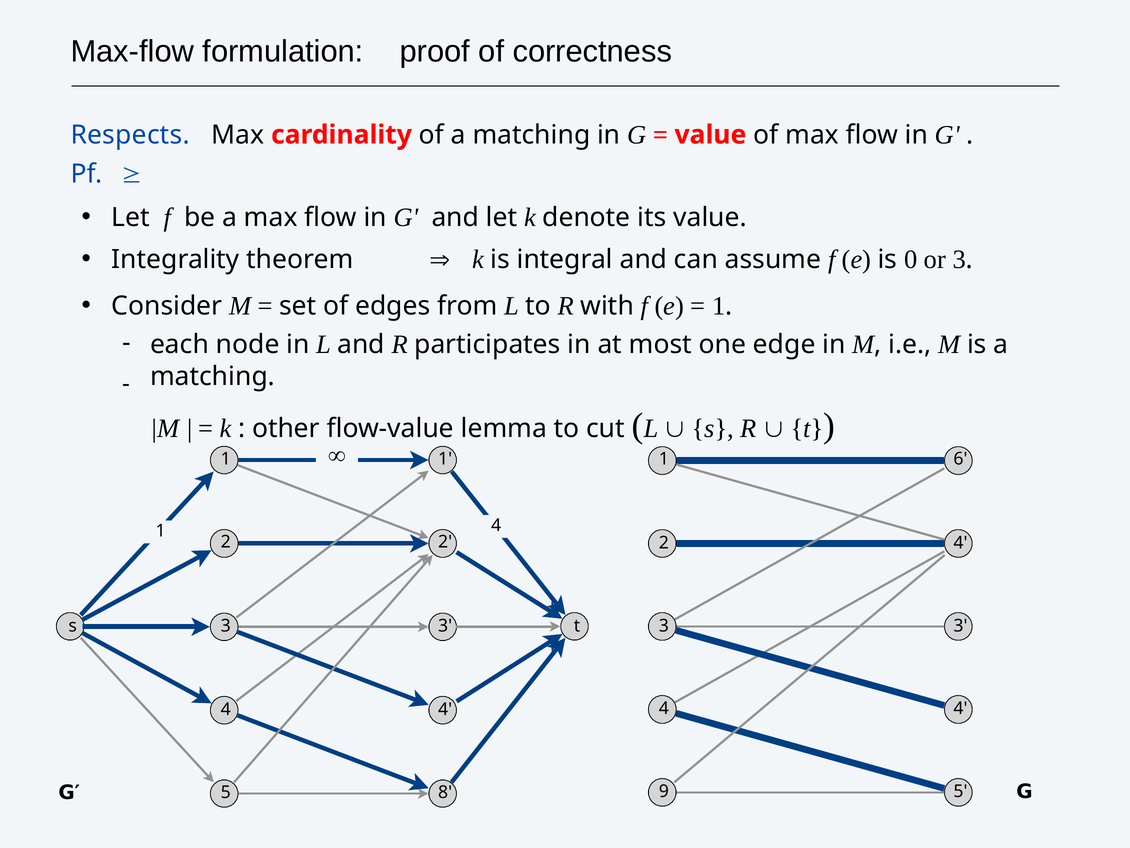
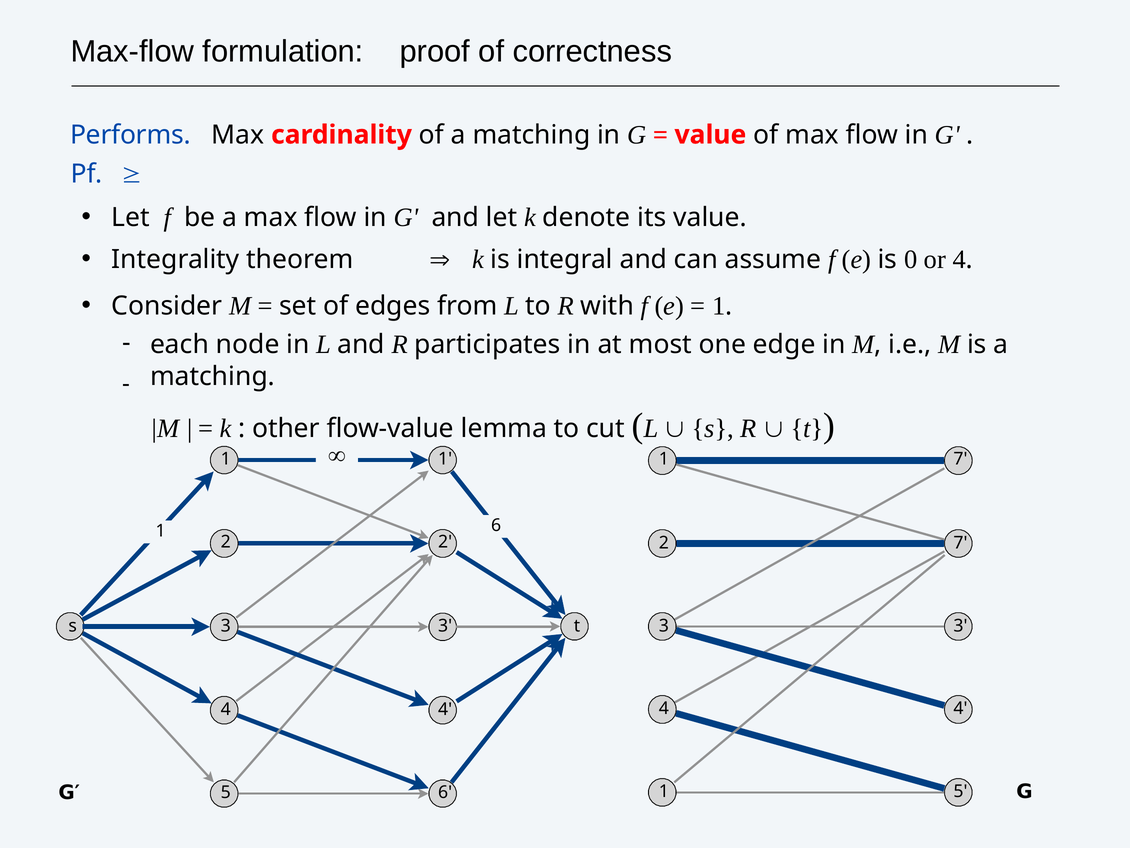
Respects: Respects -> Performs
or 3: 3 -> 4
6 at (960, 459): 6 -> 7
1 4: 4 -> 6
4 at (960, 543): 4 -> 7
G′ 9: 9 -> 1
5 8: 8 -> 6
